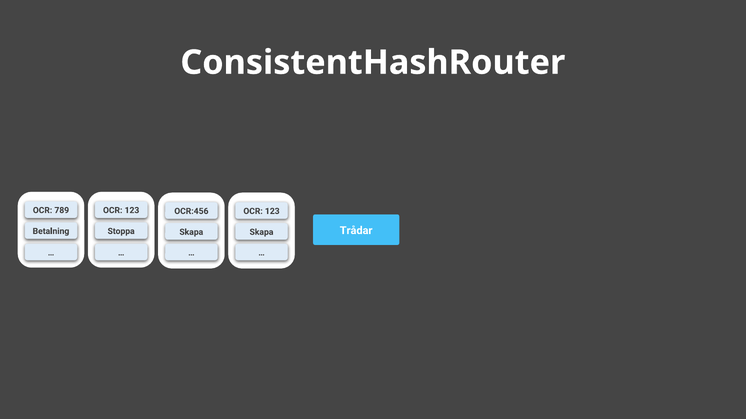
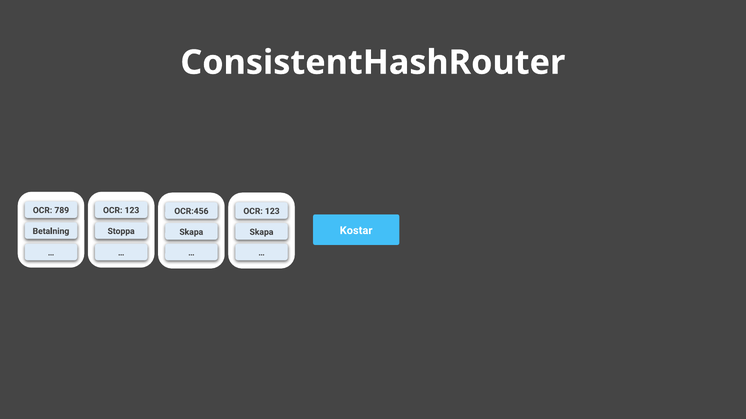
Trådar: Trådar -> Kostar
